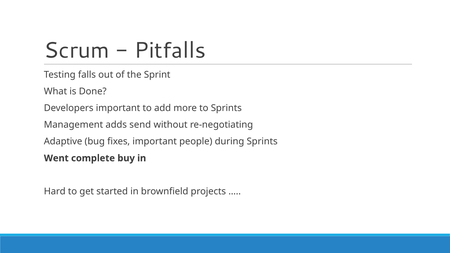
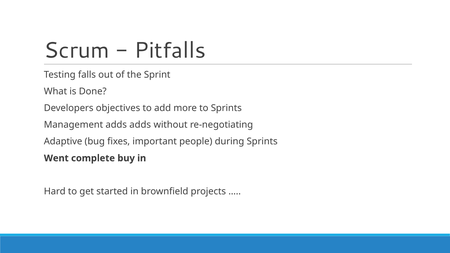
Developers important: important -> objectives
adds send: send -> adds
